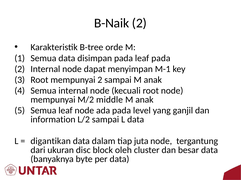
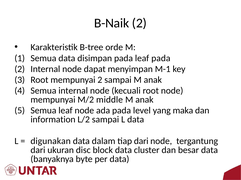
ganjil: ganjil -> maka
digantikan: digantikan -> digunakan
tiap juta: juta -> dari
block oleh: oleh -> data
